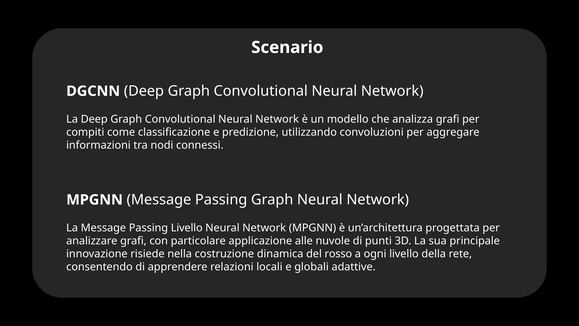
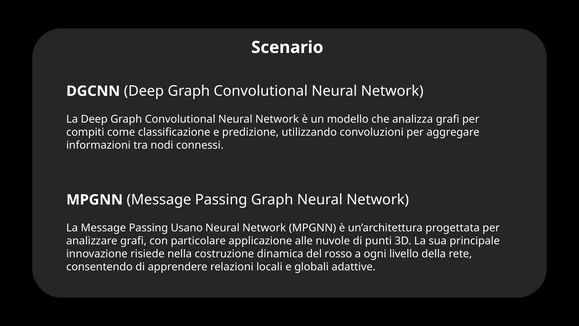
Passing Livello: Livello -> Usano
